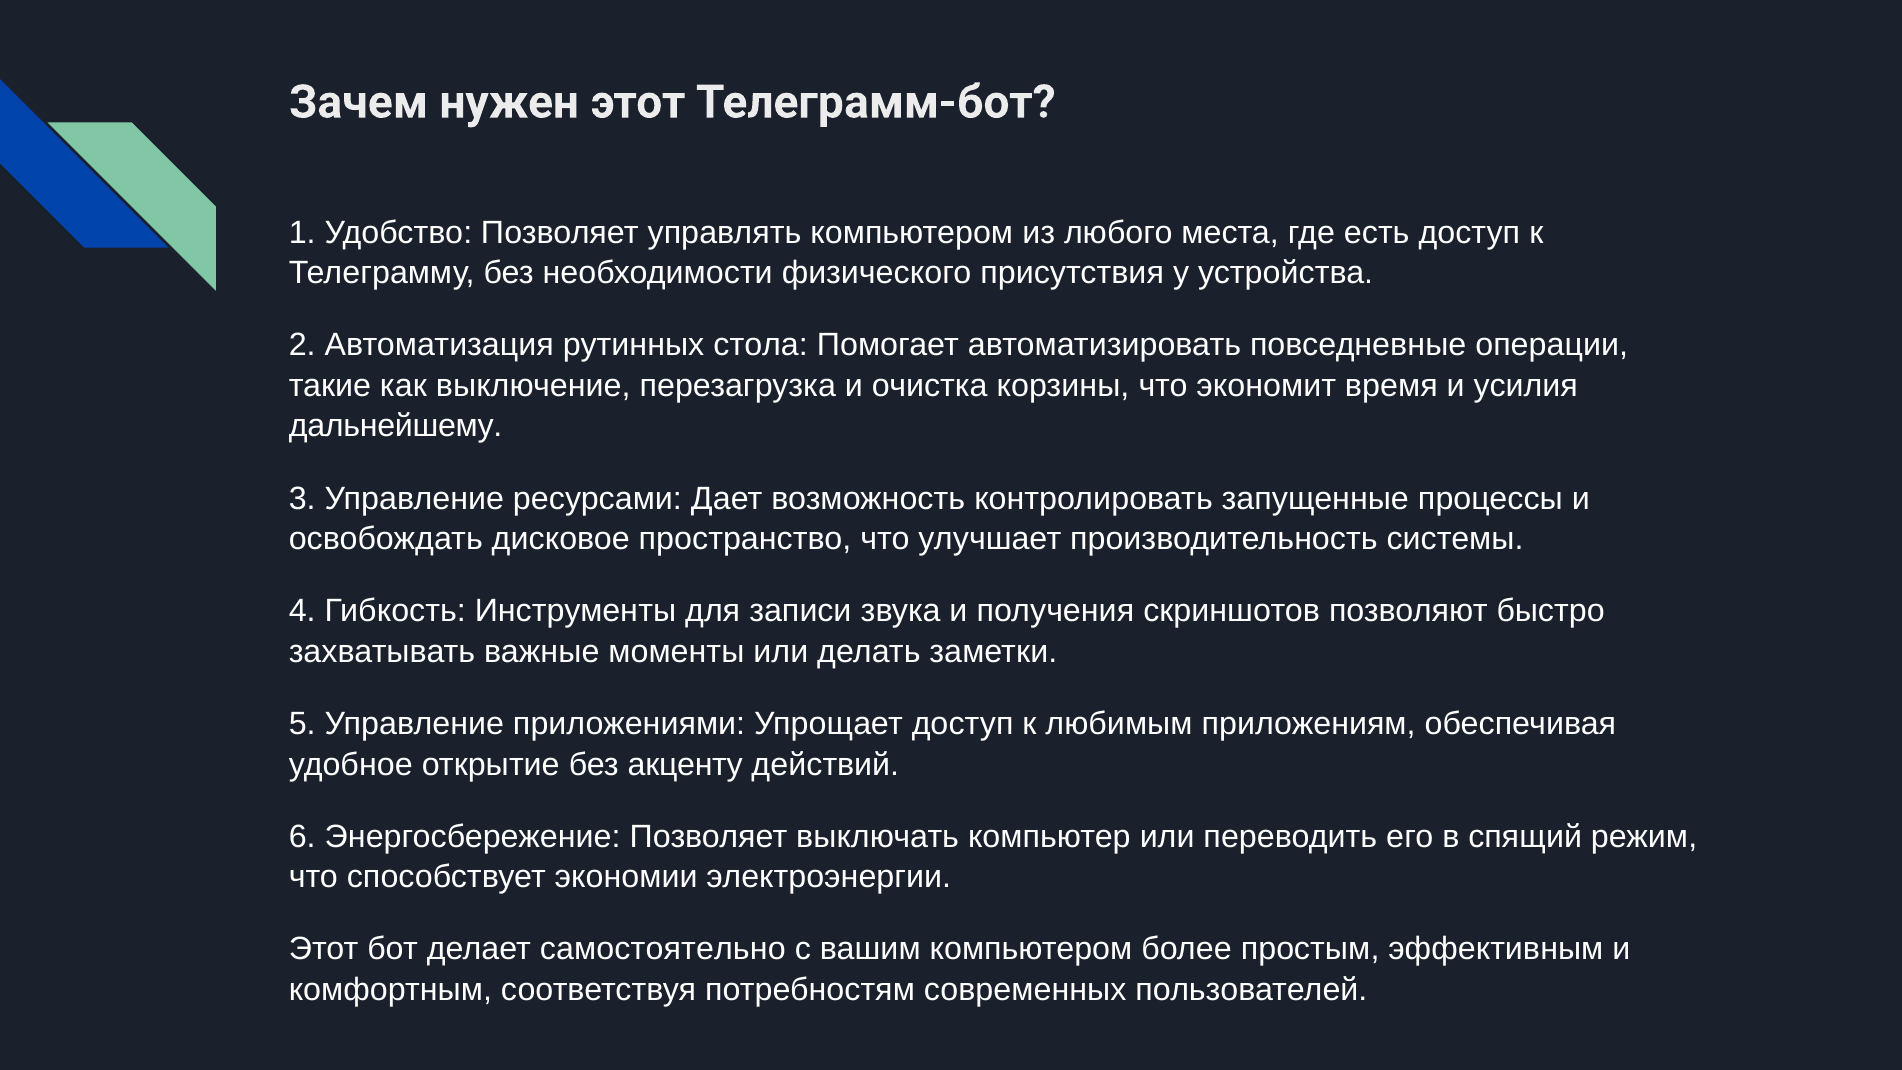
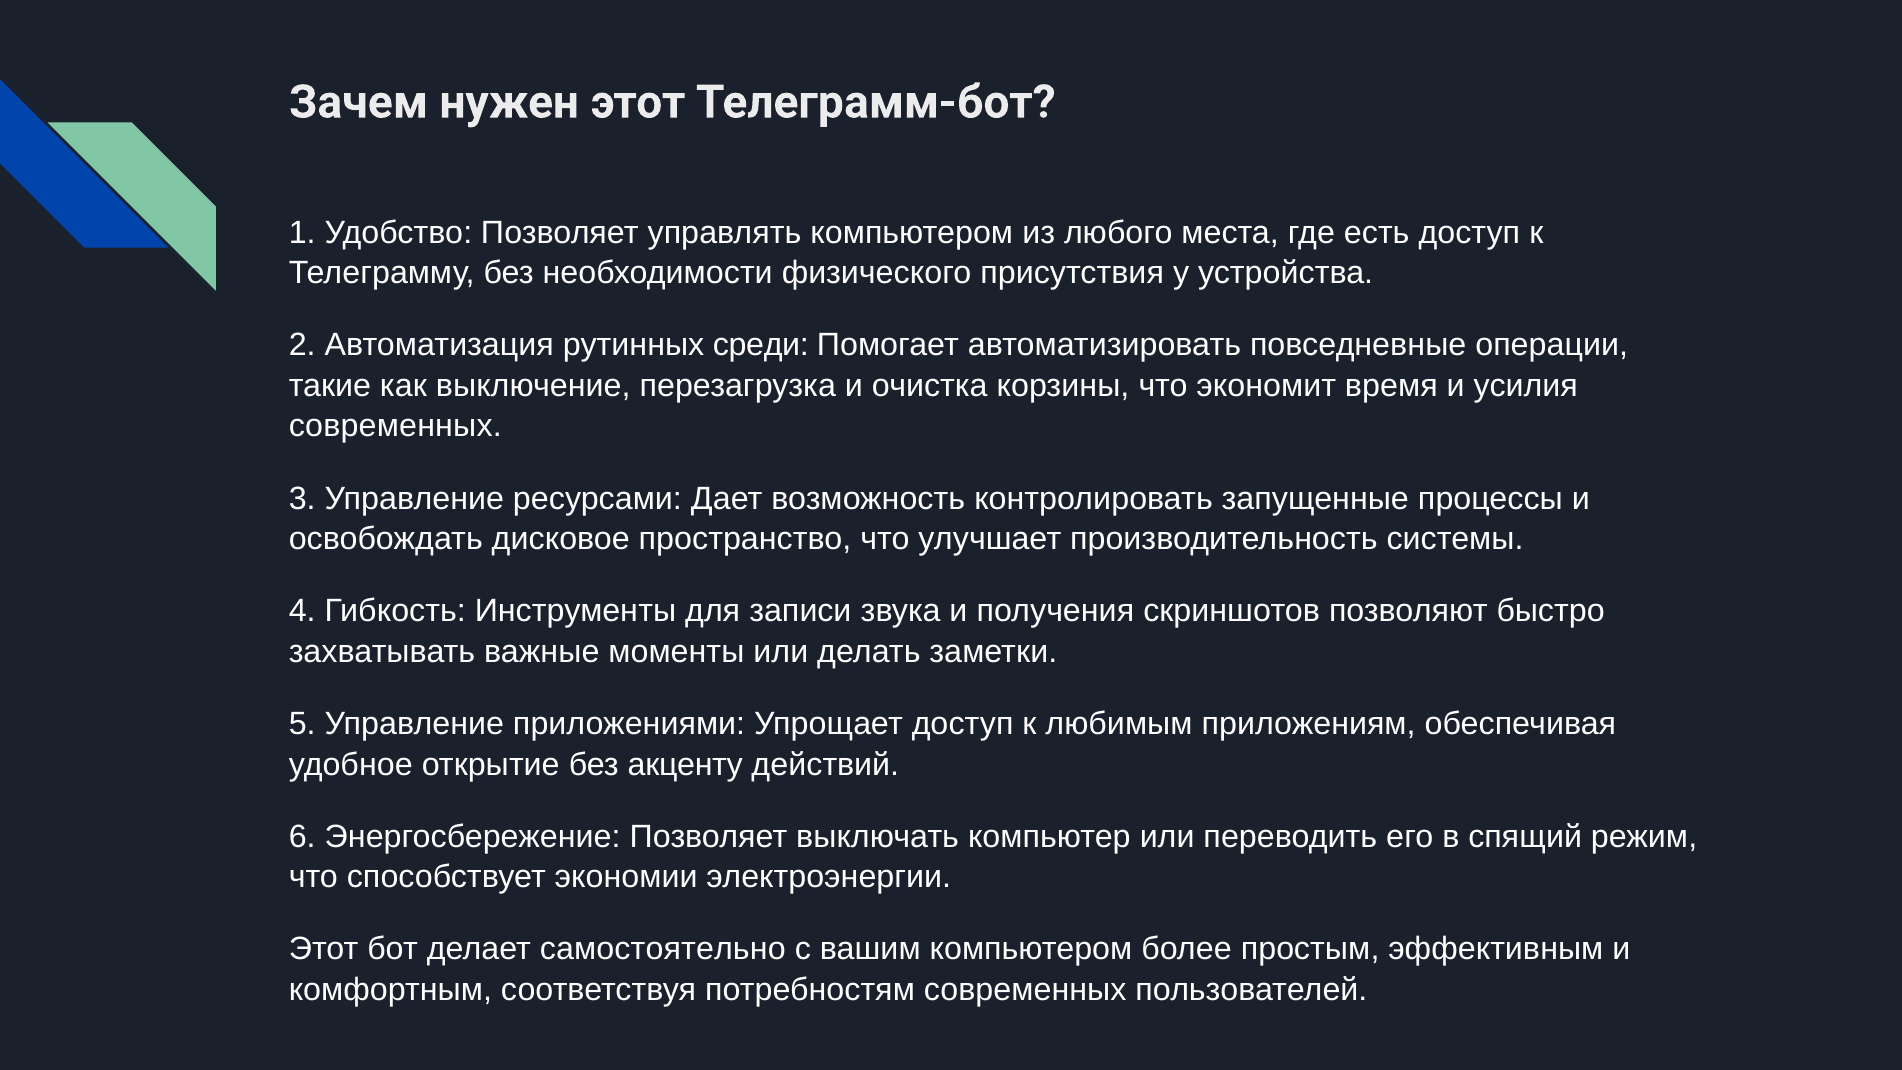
стола: стола -> среди
дальнейшему at (396, 426): дальнейшему -> современных
